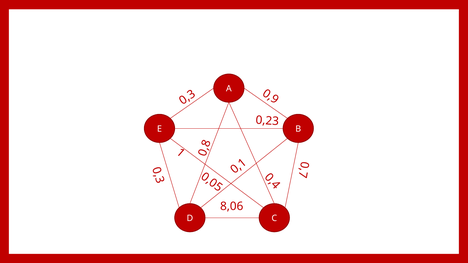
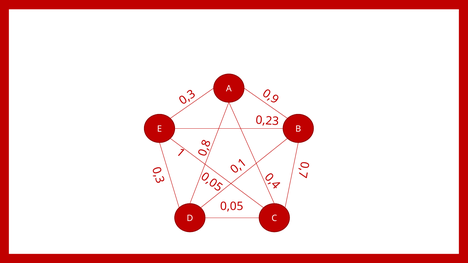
8,06: 8,06 -> 0,05
